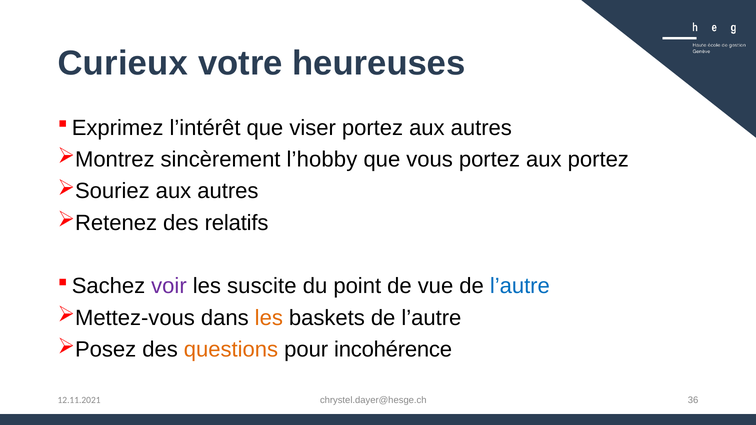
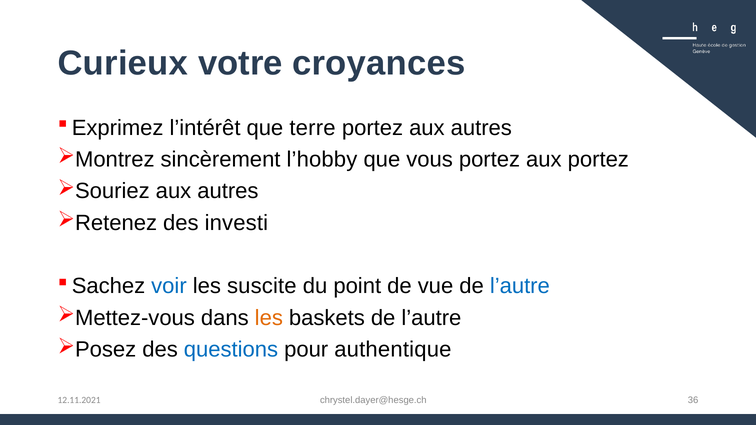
heureuses: heureuses -> croyances
viser: viser -> terre
relatifs: relatifs -> investi
voir colour: purple -> blue
questions colour: orange -> blue
incohérence: incohérence -> authentique
